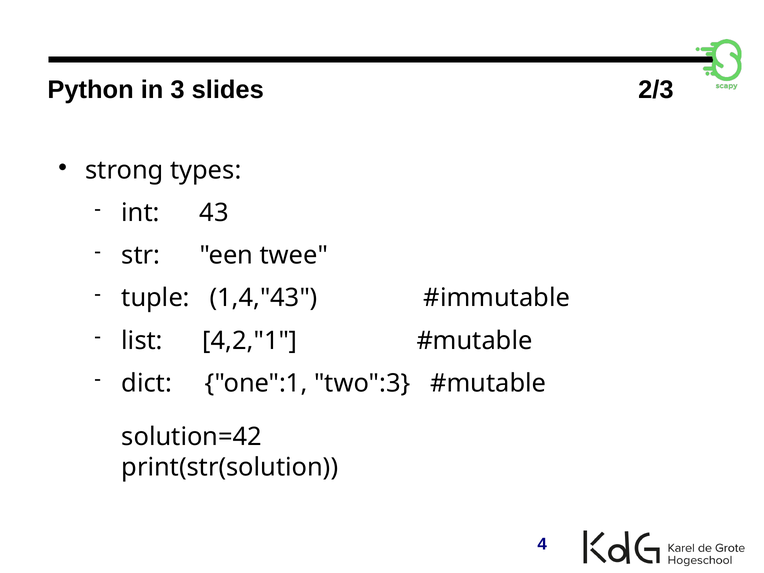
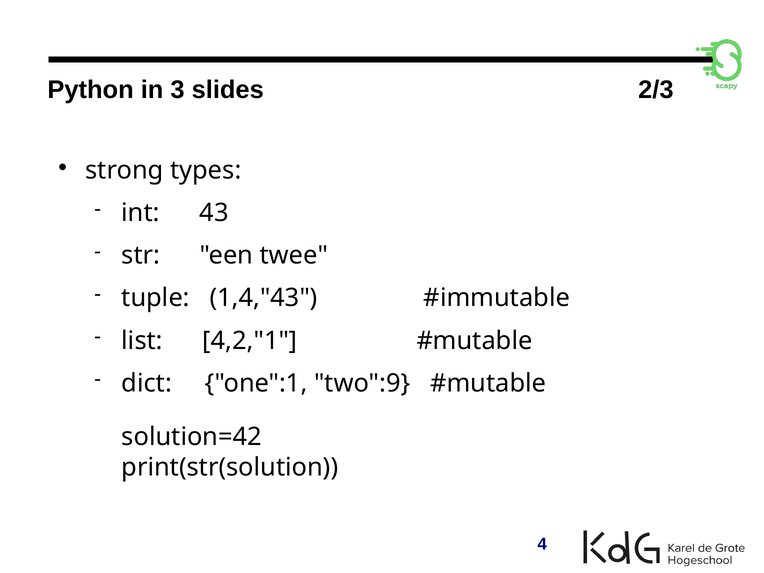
two":3: two":3 -> two":9
